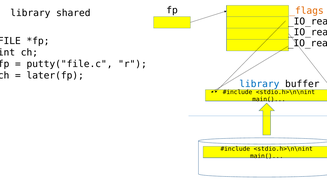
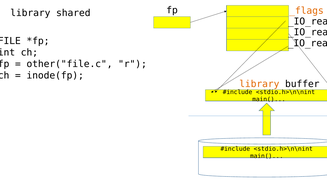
putty("file.c: putty("file.c -> other("file.c
later(fp: later(fp -> inode(fp
library at (259, 84) colour: blue -> orange
